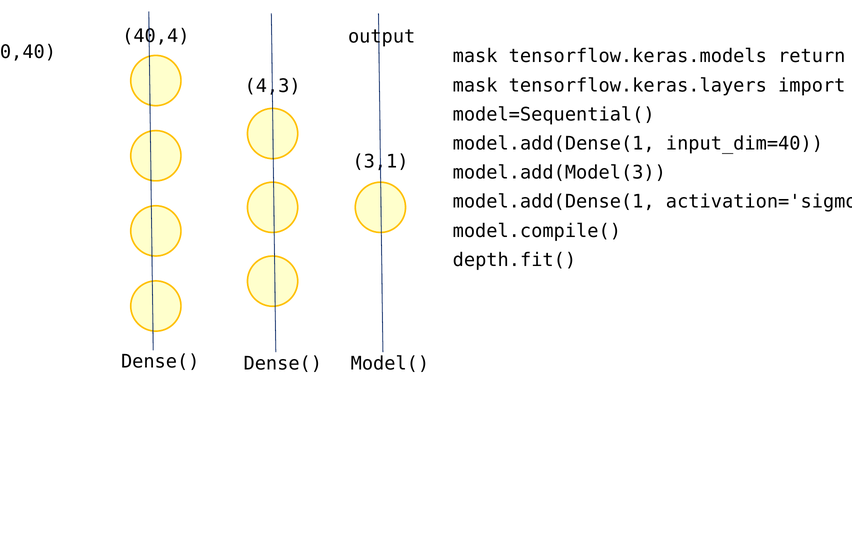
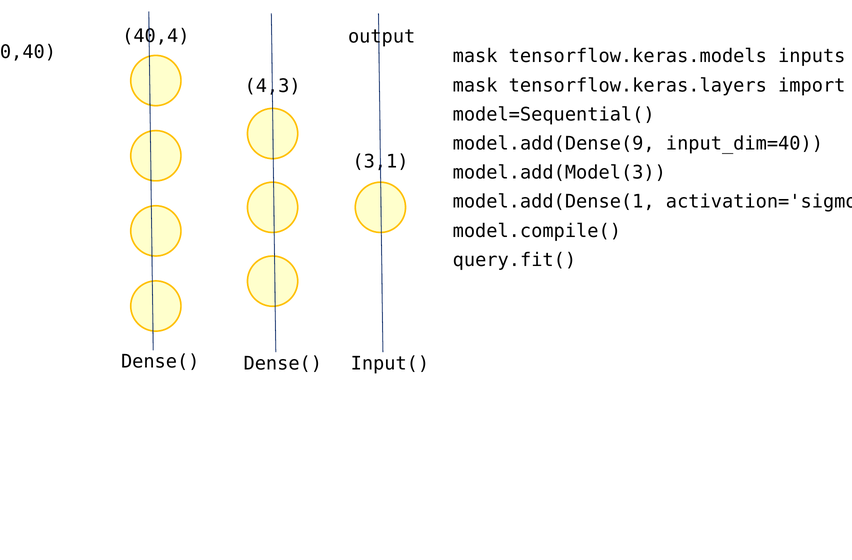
return: return -> inputs
model.add(Dense(1 at (554, 143): model.add(Dense(1 -> model.add(Dense(9
depth.fit(: depth.fit( -> query.fit(
Model(: Model( -> Input(
